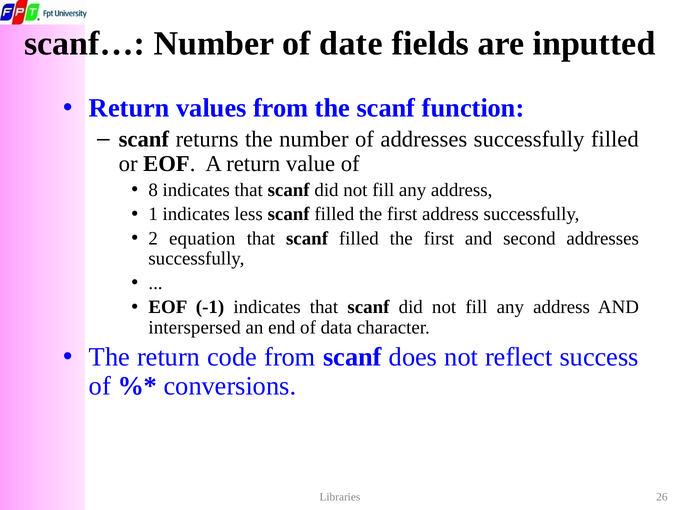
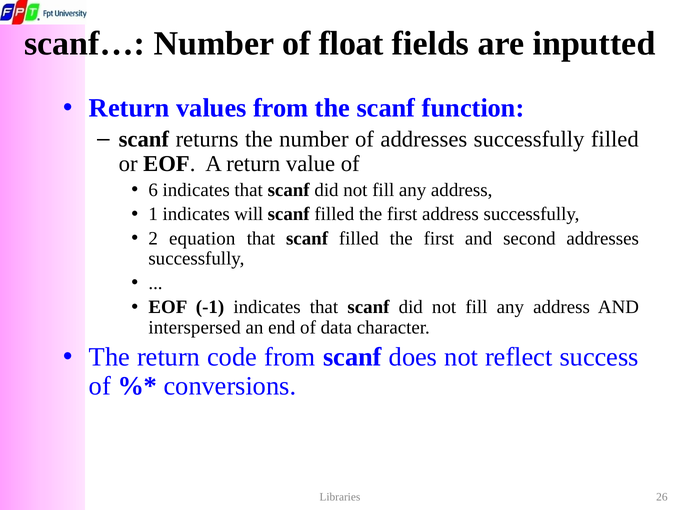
date: date -> float
8: 8 -> 6
less: less -> will
